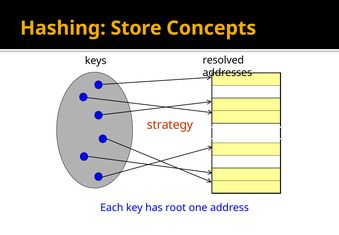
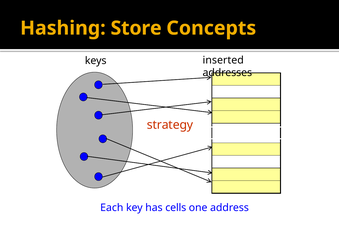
resolved: resolved -> inserted
root: root -> cells
